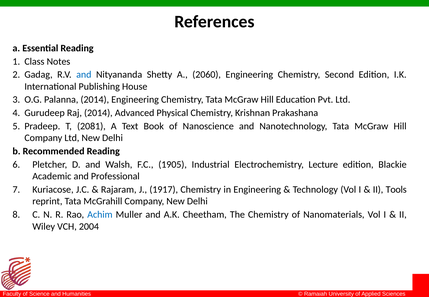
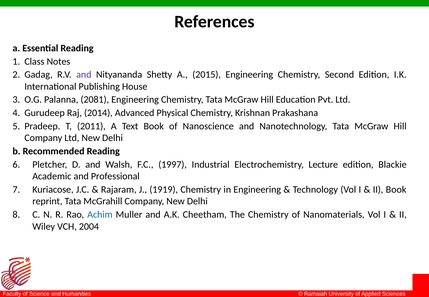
and at (84, 75) colour: blue -> purple
2060: 2060 -> 2015
Palanna 2014: 2014 -> 2081
2081: 2081 -> 2011
1905: 1905 -> 1997
1917: 1917 -> 1919
II Tools: Tools -> Book
